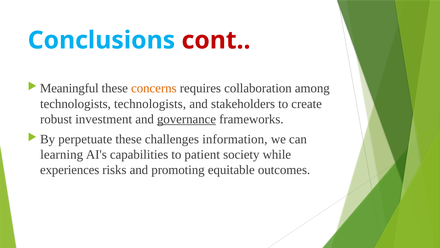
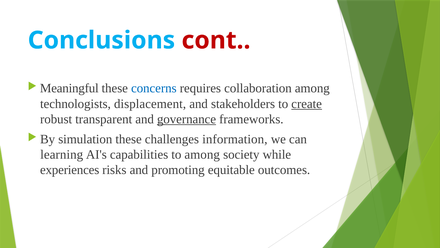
concerns colour: orange -> blue
technologists technologists: technologists -> displacement
create underline: none -> present
investment: investment -> transparent
perpetuate: perpetuate -> simulation
to patient: patient -> among
